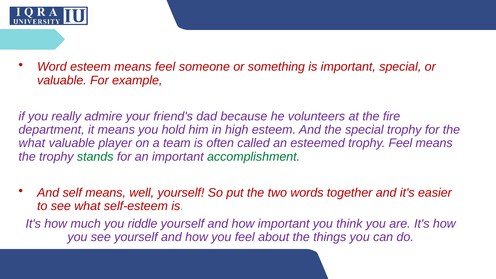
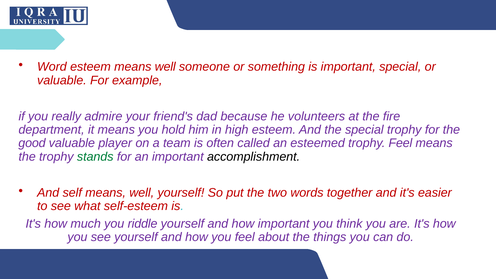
esteem means feel: feel -> well
what at (32, 143): what -> good
accomplishment colour: green -> black
